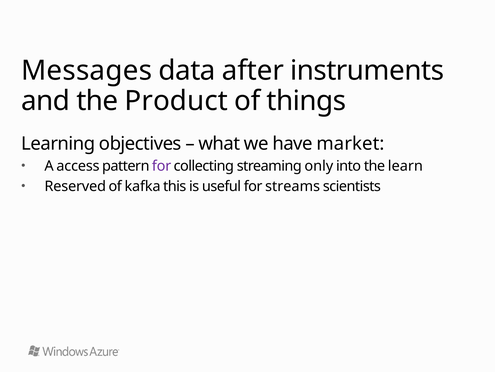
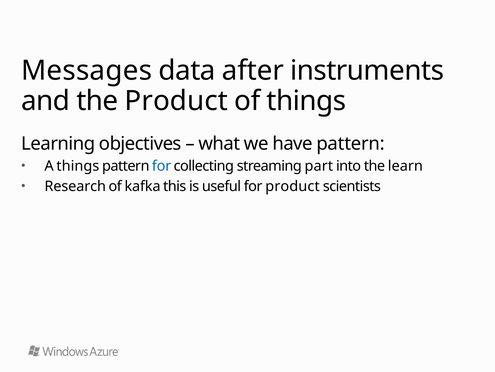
have market: market -> pattern
A access: access -> things
for at (162, 166) colour: purple -> blue
only: only -> part
Reserved: Reserved -> Research
for streams: streams -> product
